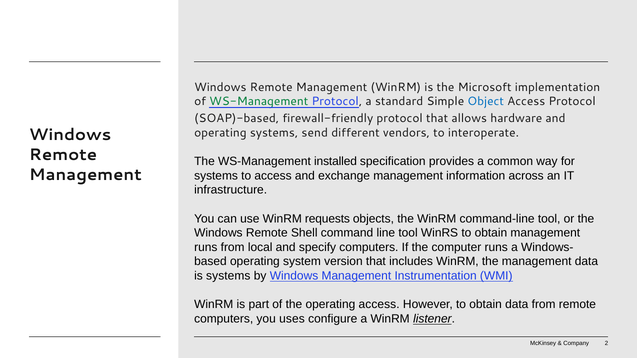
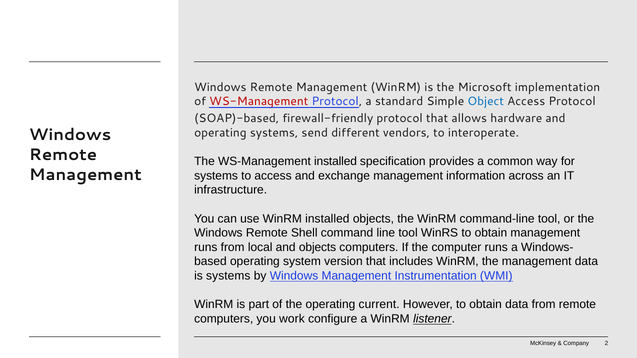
WS-Management at (259, 102) colour: green -> red
WinRM requests: requests -> installed
and specify: specify -> objects
operating access: access -> current
uses: uses -> work
